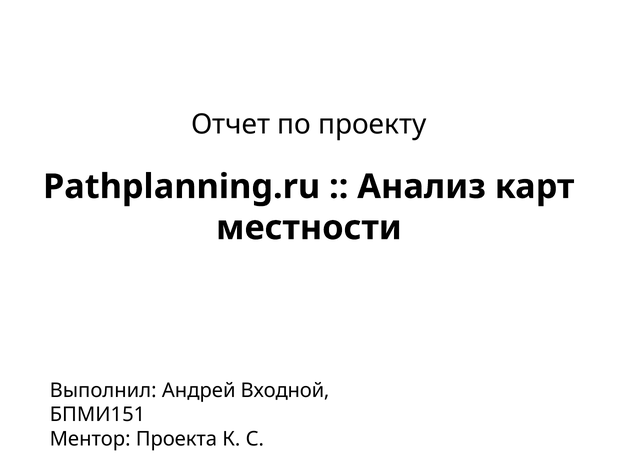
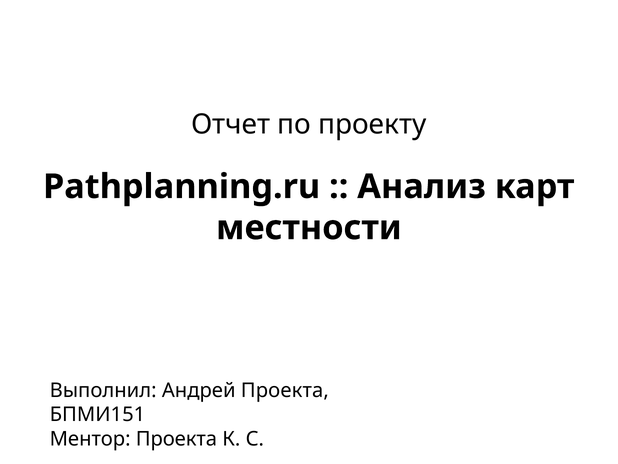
Андрей Входной: Входной -> Проекта
